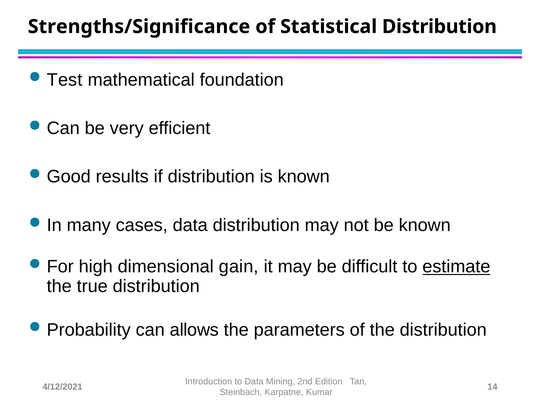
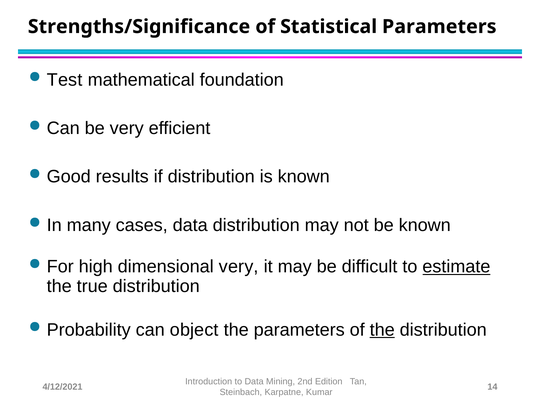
Statistical Distribution: Distribution -> Parameters
dimensional gain: gain -> very
allows: allows -> object
the at (382, 330) underline: none -> present
